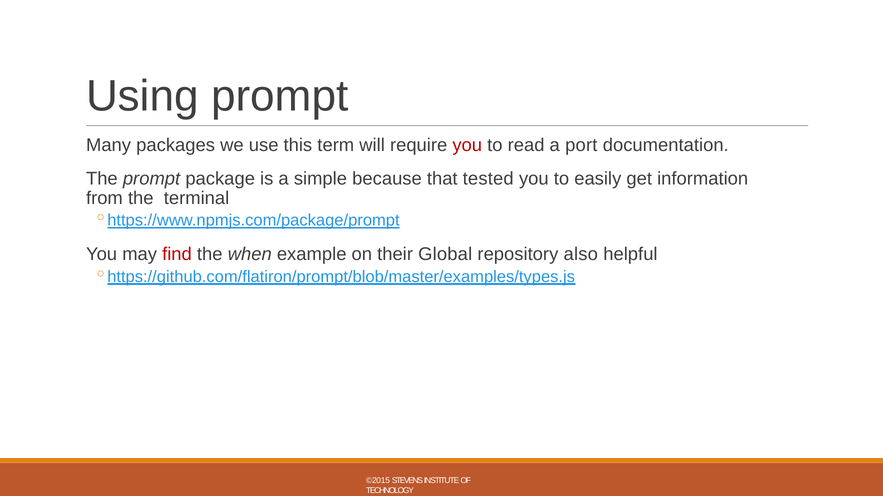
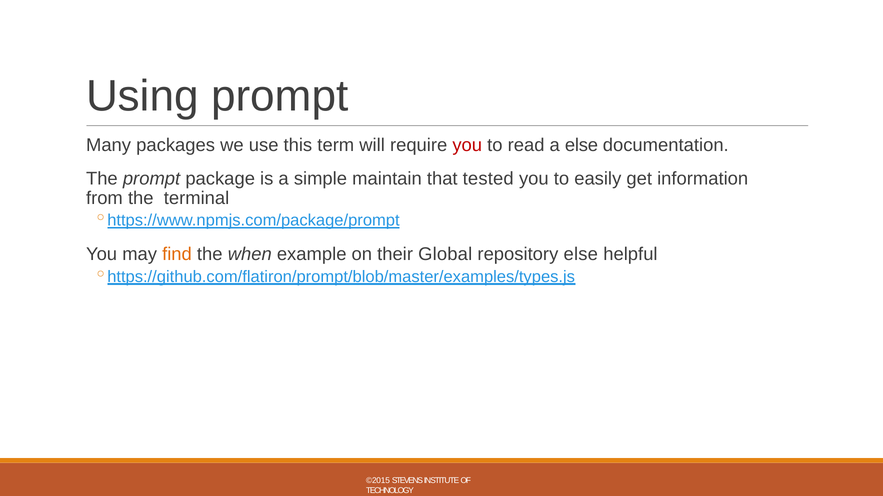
a port: port -> else
because: because -> maintain
find colour: red -> orange
repository also: also -> else
